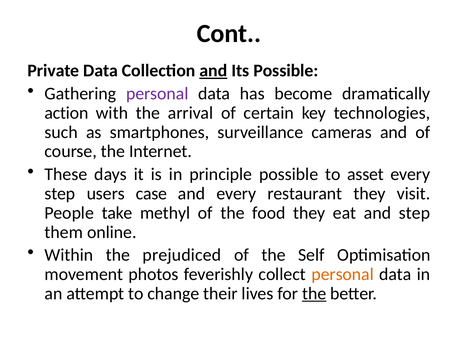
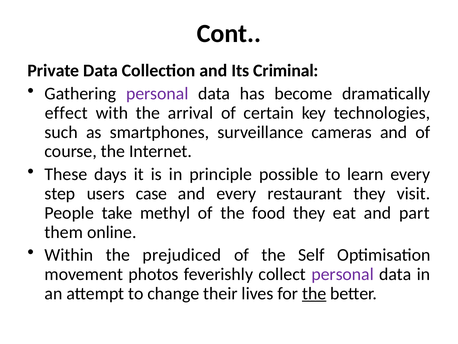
and at (213, 71) underline: present -> none
Its Possible: Possible -> Criminal
action: action -> effect
asset: asset -> learn
and step: step -> part
personal at (343, 274) colour: orange -> purple
